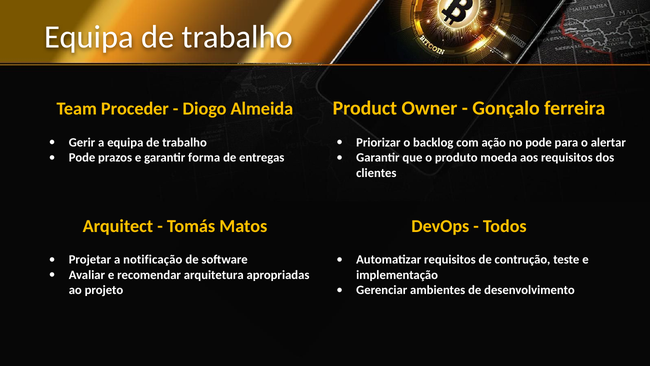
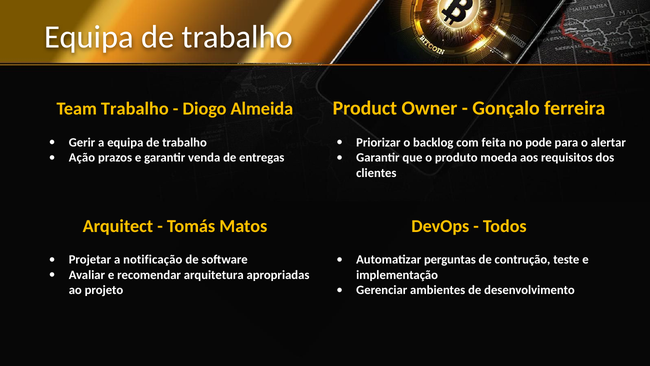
Team Proceder: Proceder -> Trabalho
ação: ação -> feita
Pode at (82, 157): Pode -> Ação
forma: forma -> venda
Automatizar requisitos: requisitos -> perguntas
